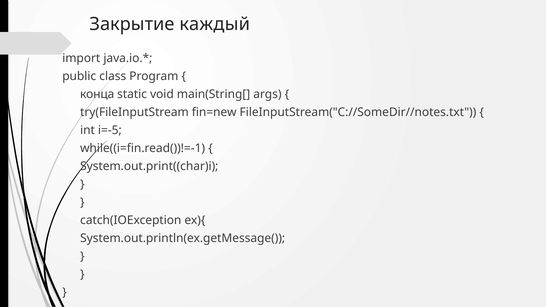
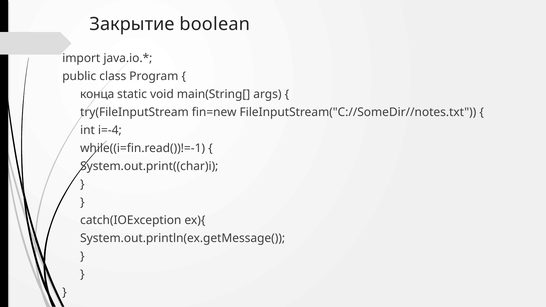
каждый: каждый -> boolean
i=-5: i=-5 -> i=-4
